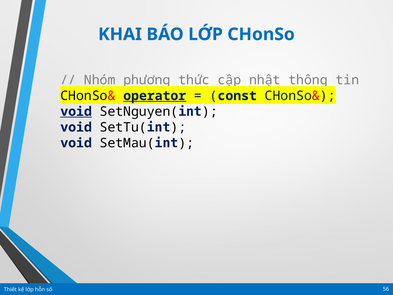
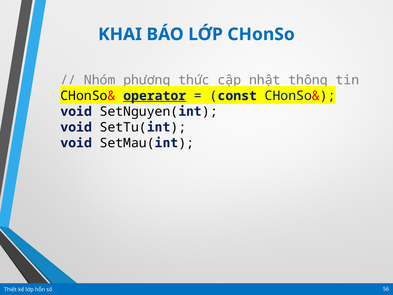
void at (76, 111) underline: present -> none
